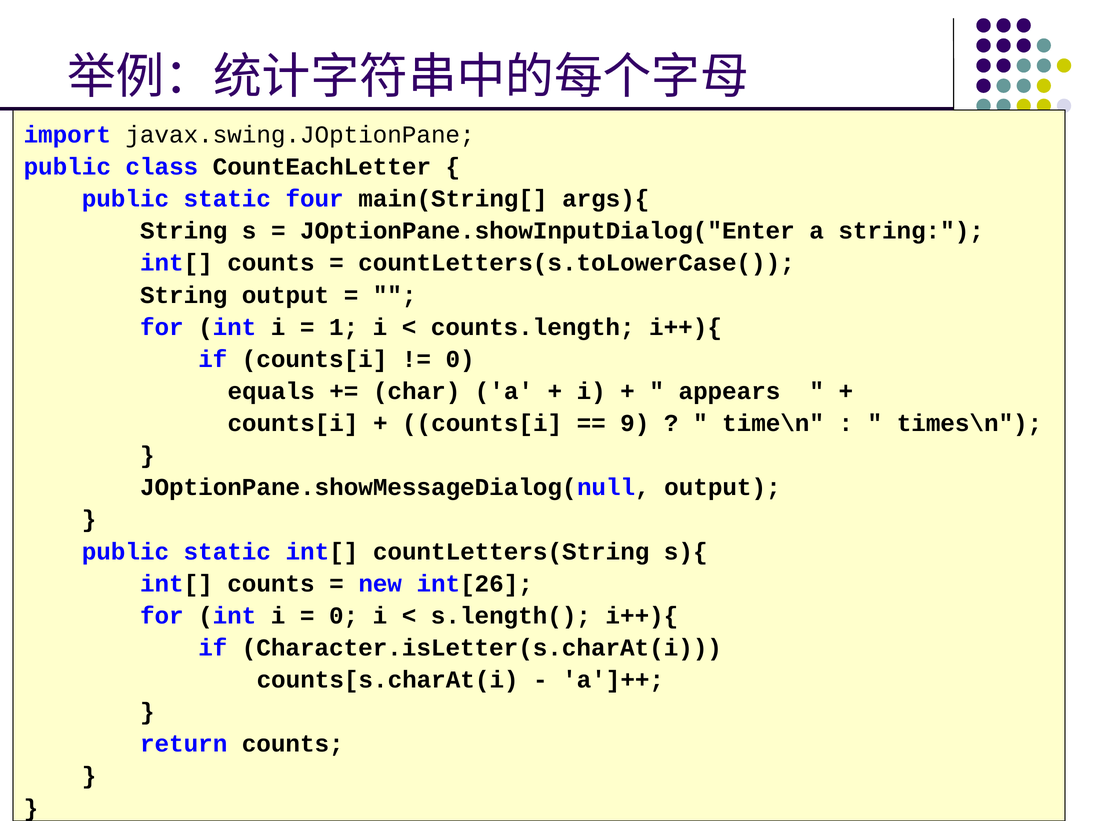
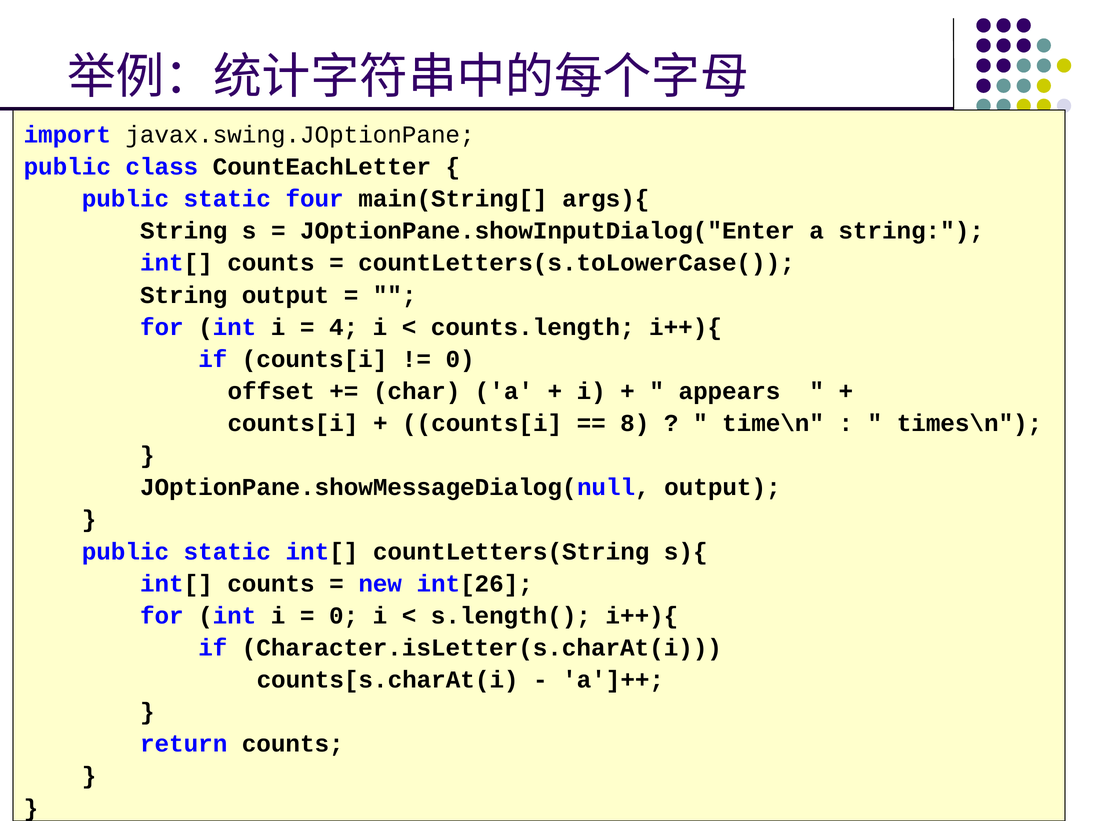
1: 1 -> 4
equals: equals -> offset
9: 9 -> 8
